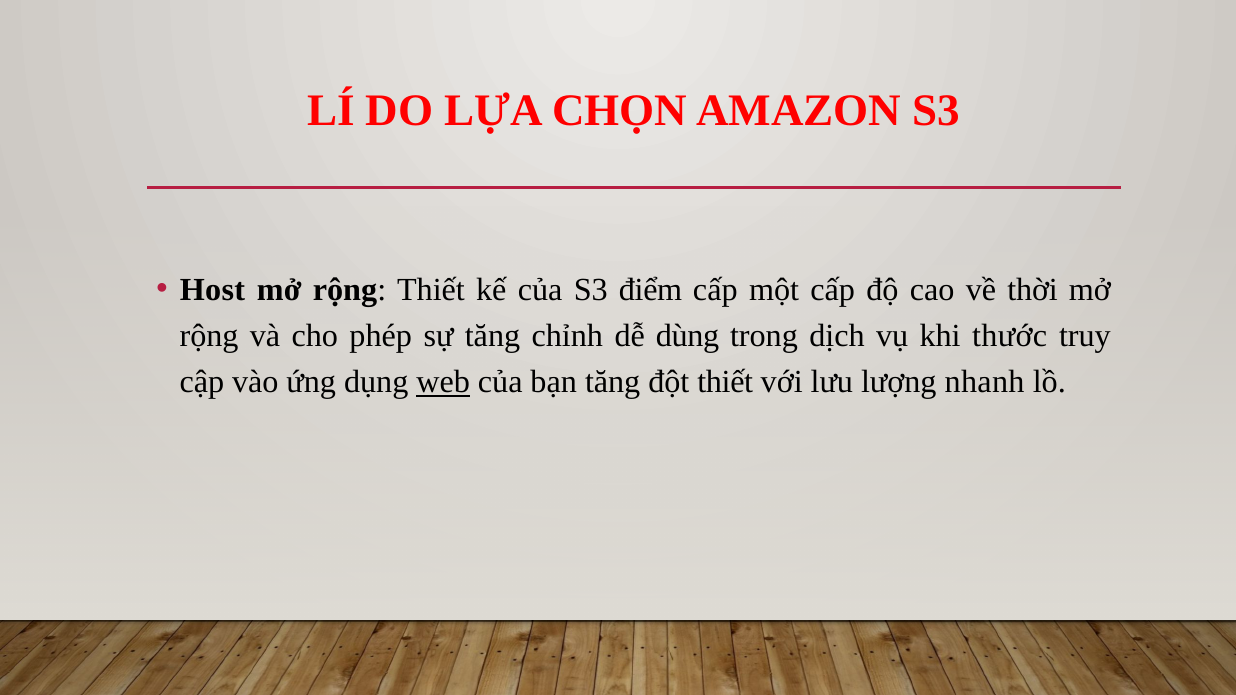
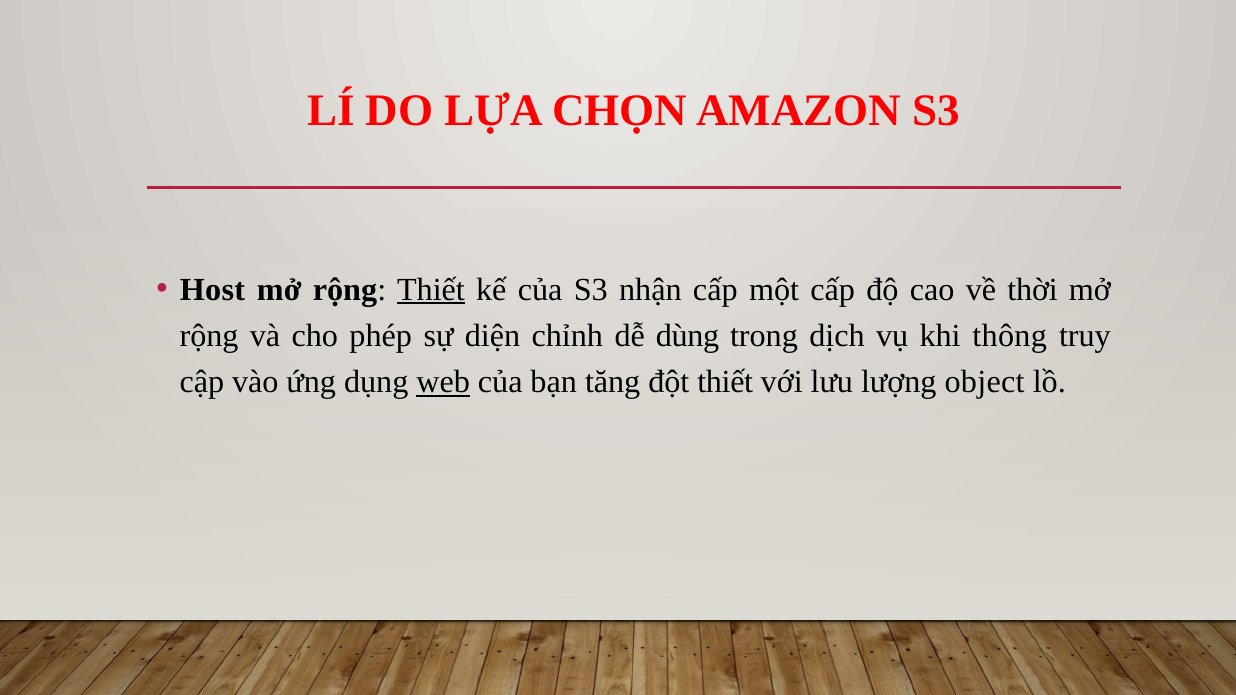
Thiết at (431, 290) underline: none -> present
điểm: điểm -> nhận
sự tăng: tăng -> diện
thước: thước -> thông
nhanh: nhanh -> object
